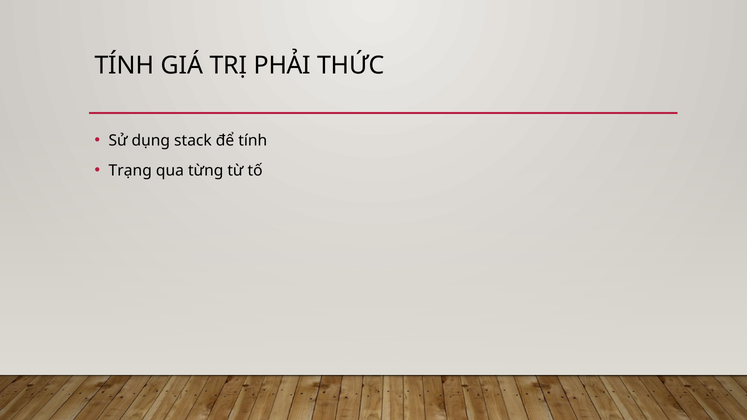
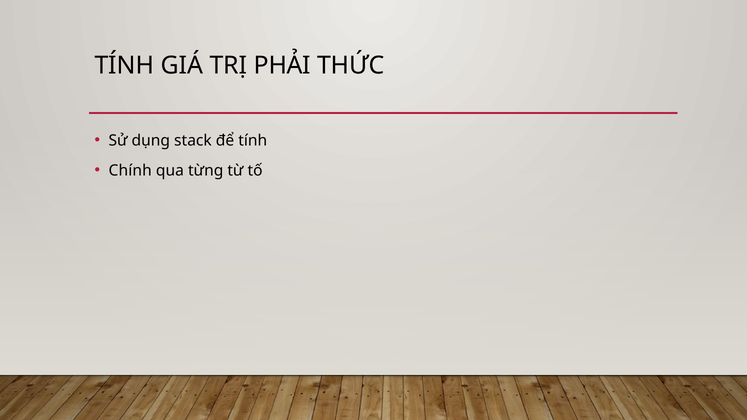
Trạng: Trạng -> Chính
